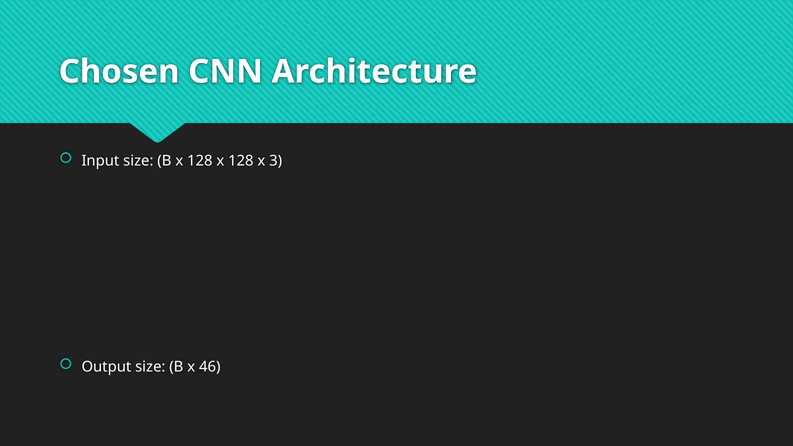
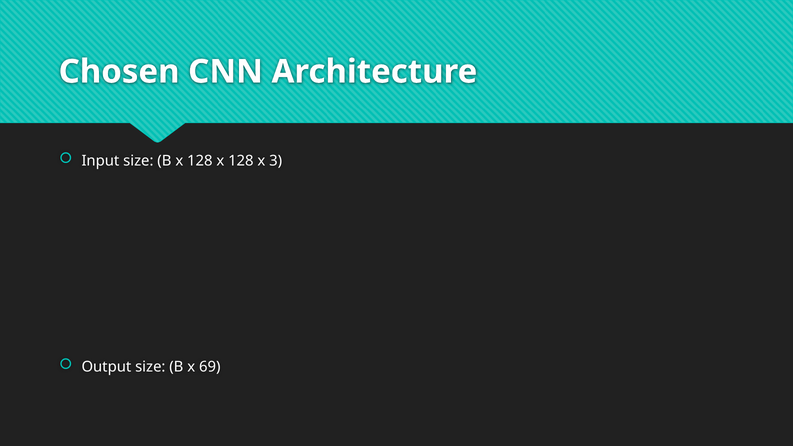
46: 46 -> 69
